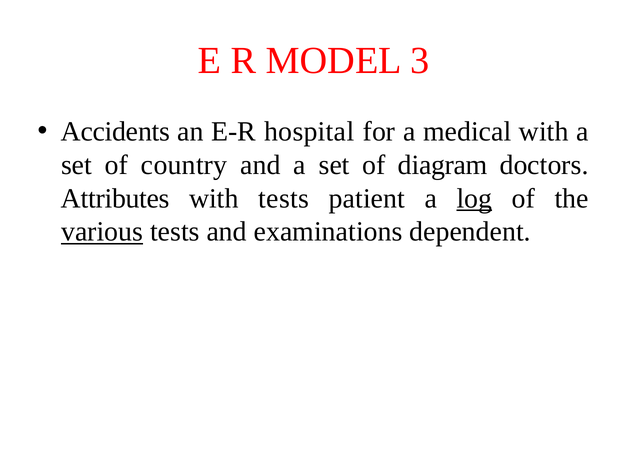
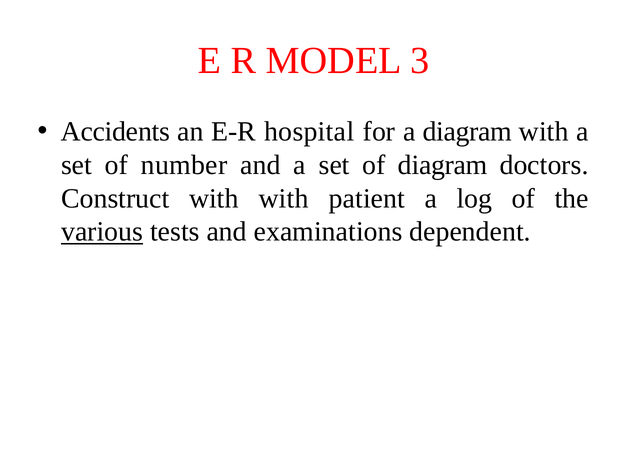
a medical: medical -> diagram
country: country -> number
Attributes: Attributes -> Construct
with tests: tests -> with
log underline: present -> none
